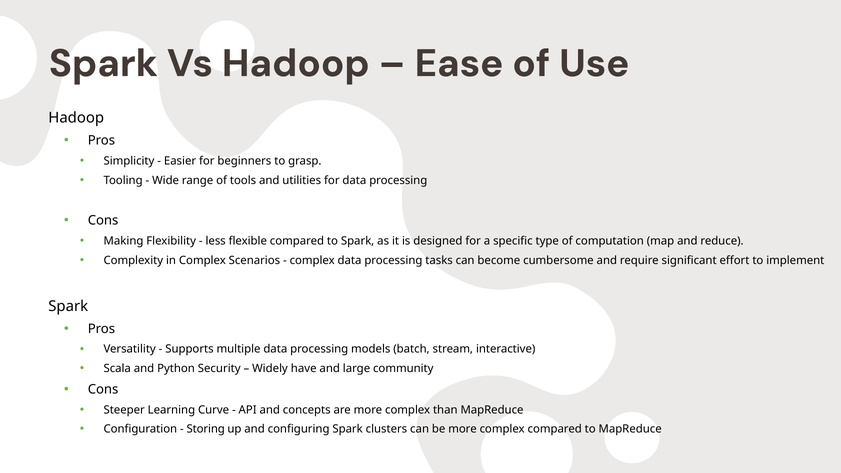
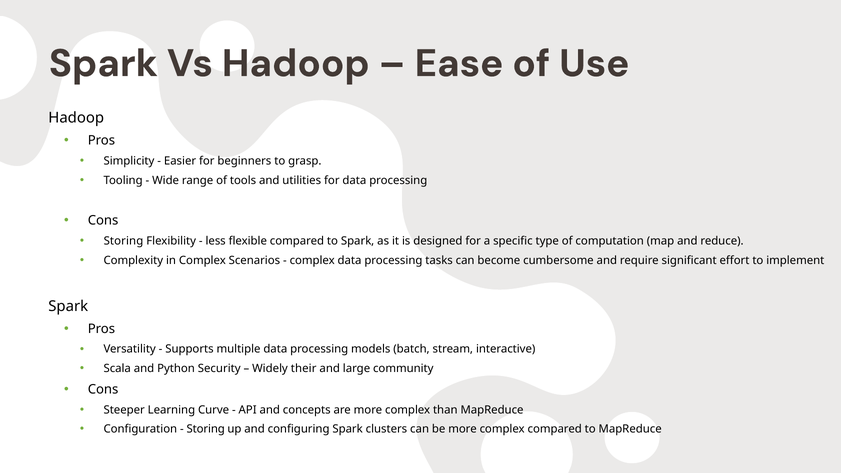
Making at (124, 241): Making -> Storing
have: have -> their
